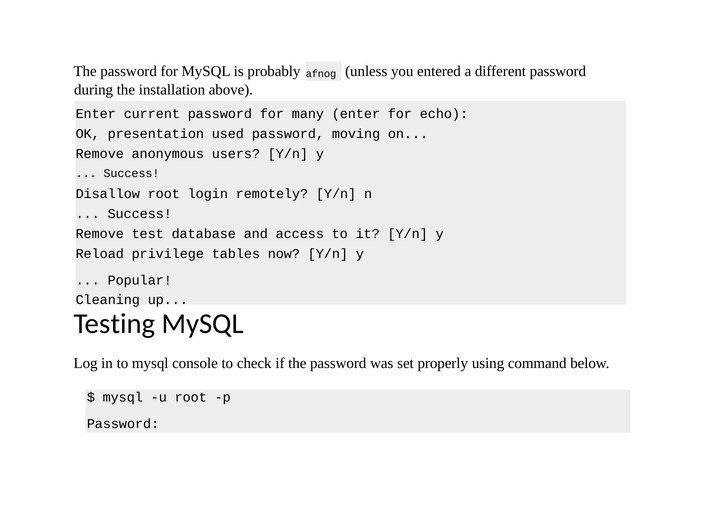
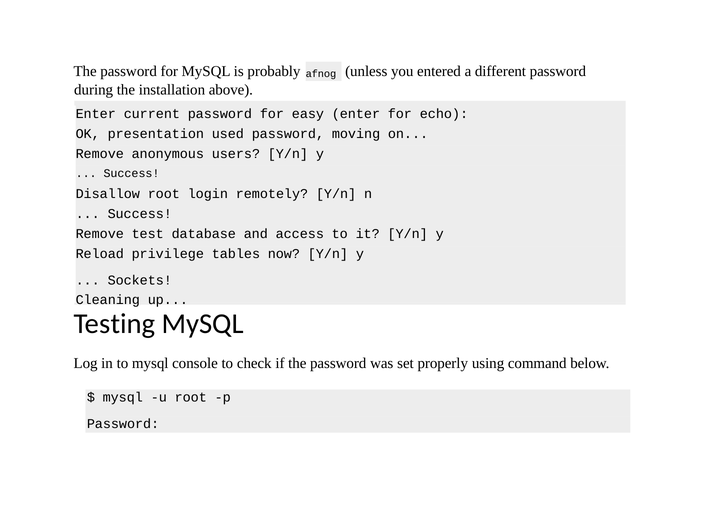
many: many -> easy
Popular: Popular -> Sockets
